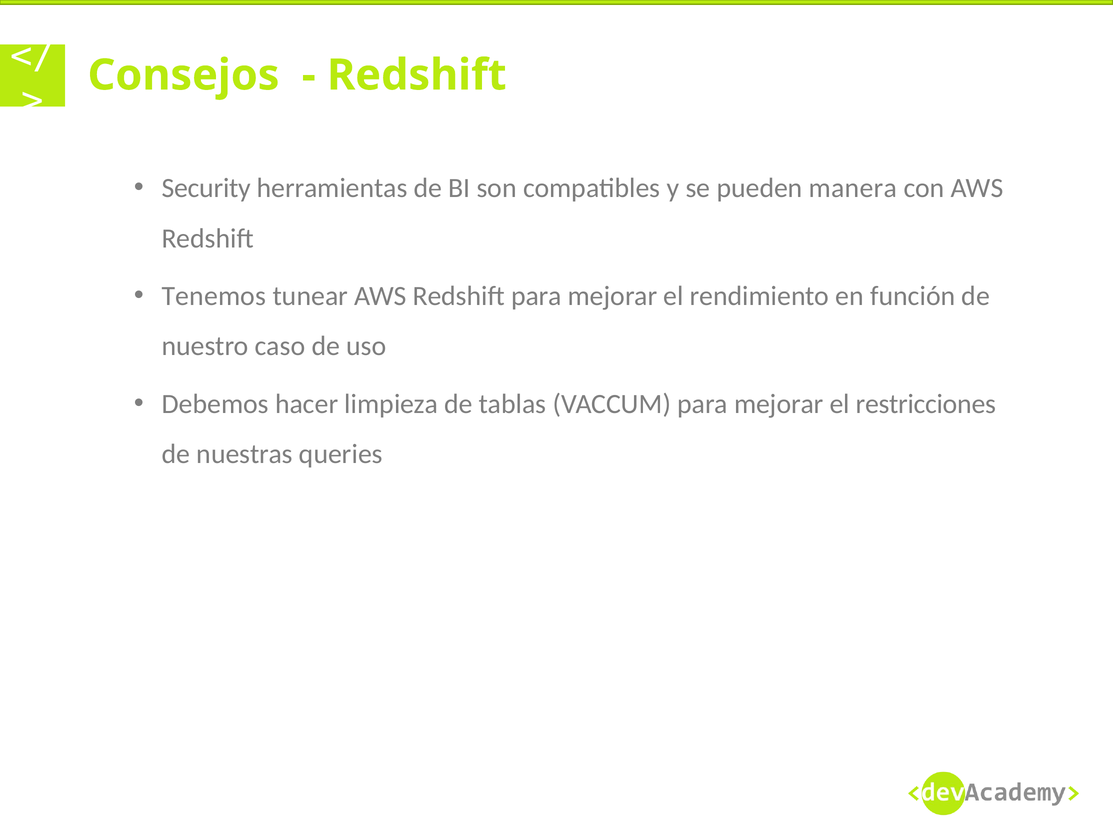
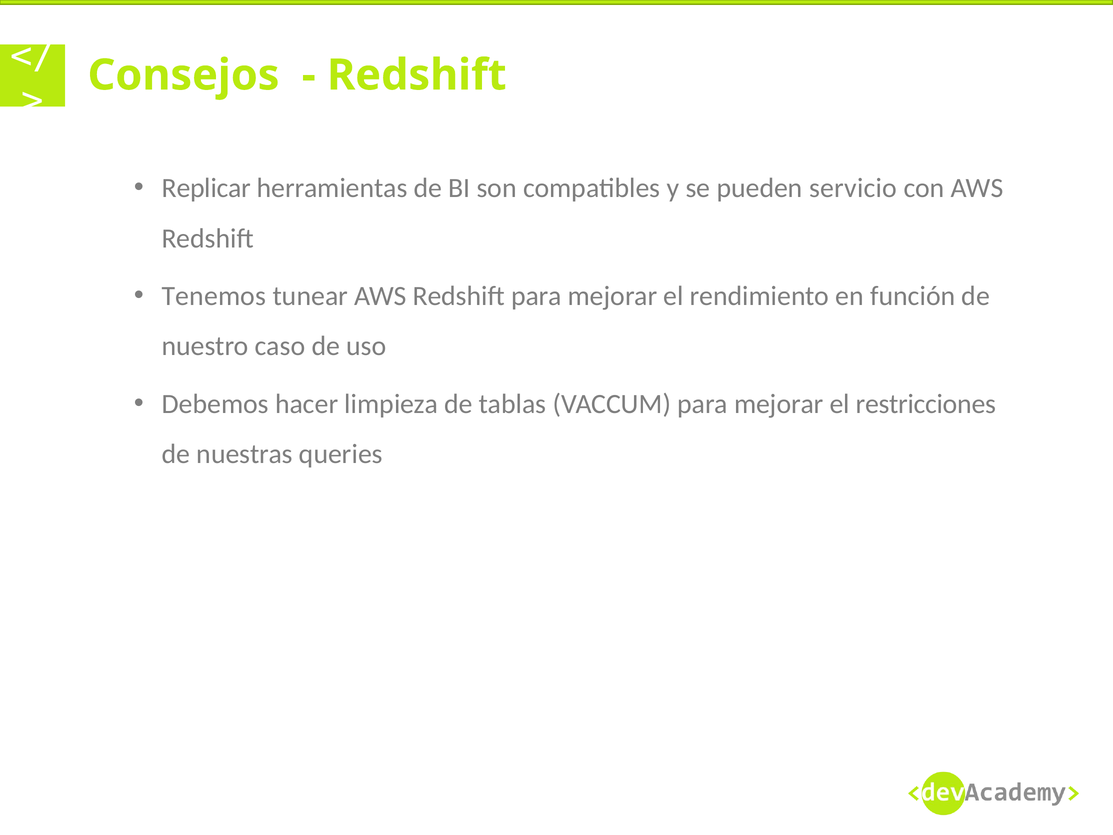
Security: Security -> Replicar
manera: manera -> servicio
